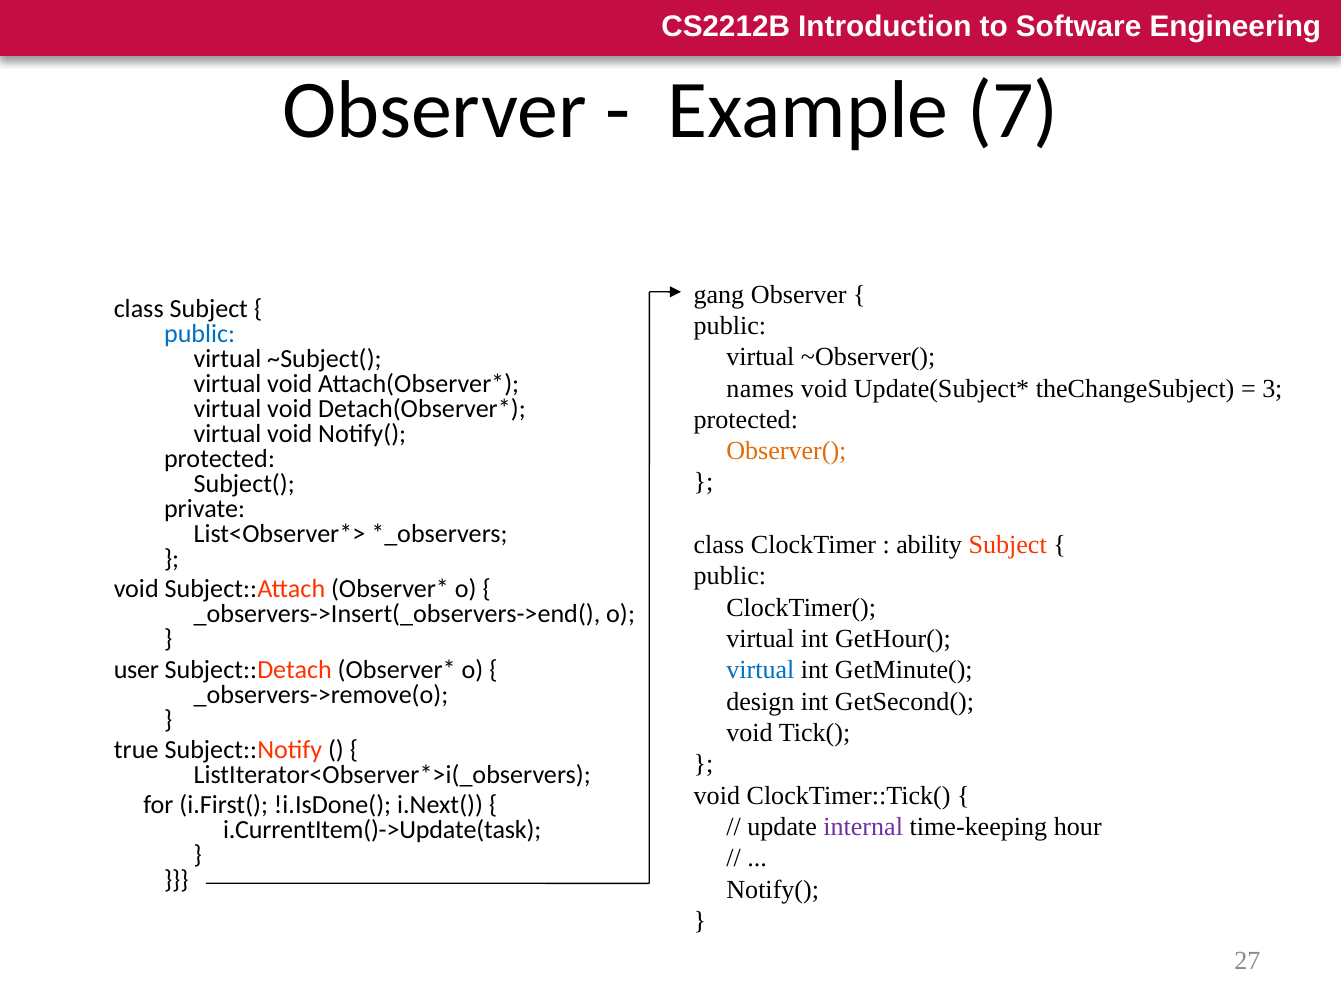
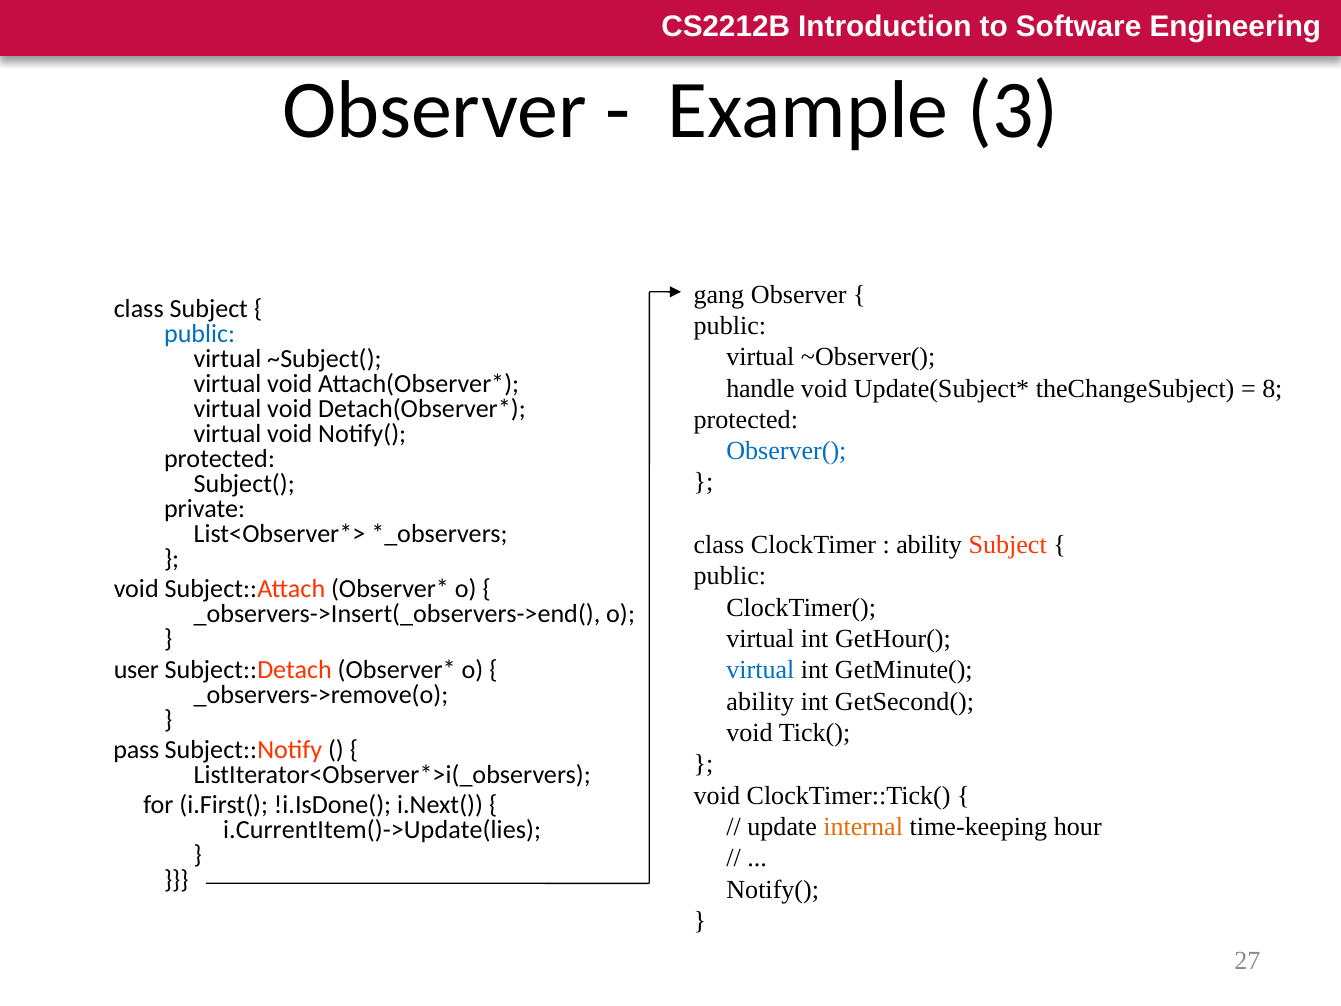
7: 7 -> 3
names: names -> handle
3: 3 -> 8
Observer( colour: orange -> blue
design at (760, 701): design -> ability
true: true -> pass
internal colour: purple -> orange
i.CurrentItem()->Update(task: i.CurrentItem()->Update(task -> i.CurrentItem()->Update(lies
